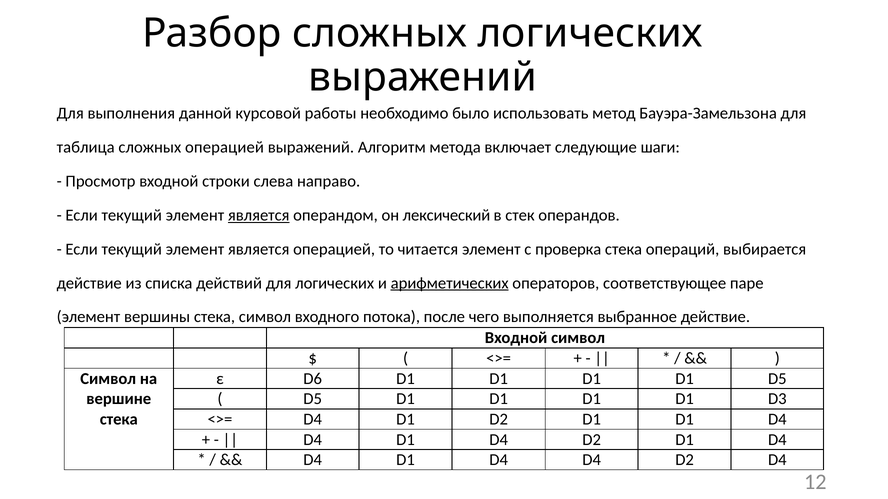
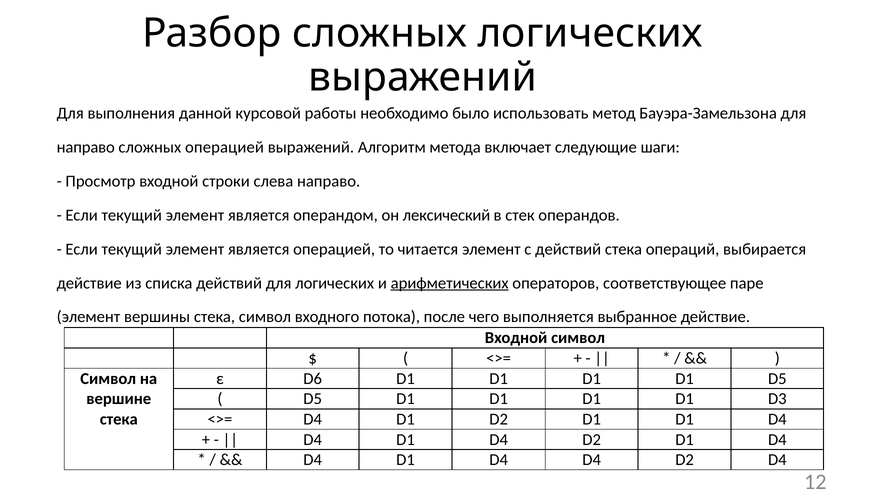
таблица at (86, 148): таблица -> направо
является at (259, 215) underline: present -> none
с проверка: проверка -> действий
